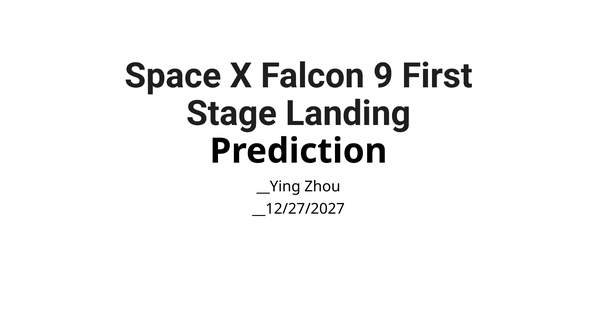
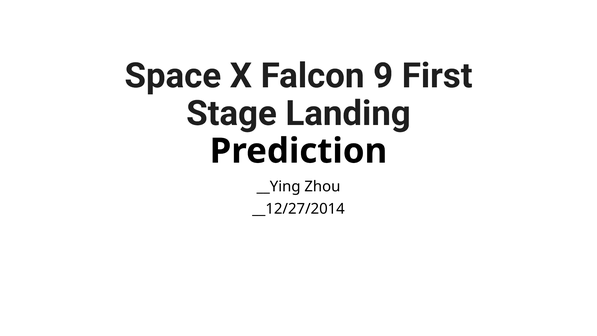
__12/27/2027: __12/27/2027 -> __12/27/2014
